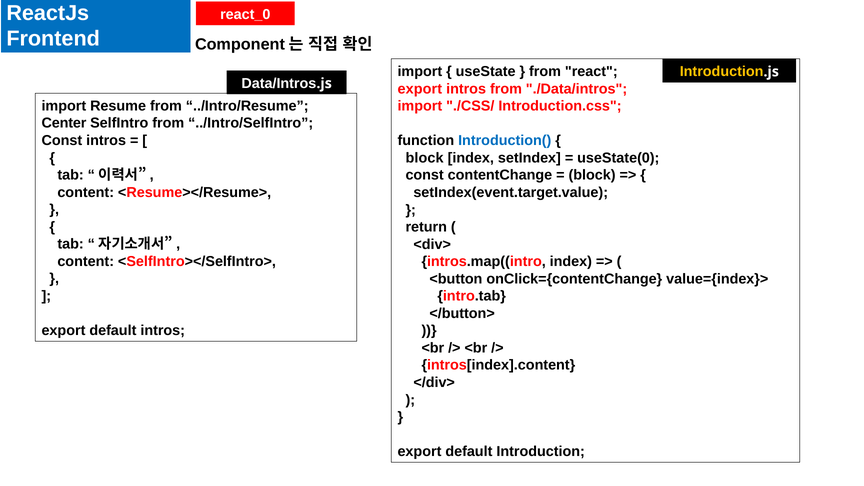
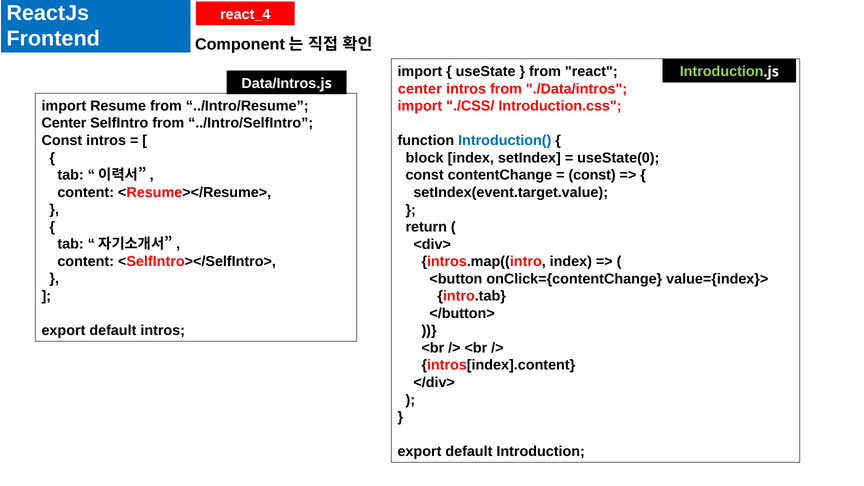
react_0: react_0 -> react_4
Introduction at (722, 72) colour: yellow -> light green
export at (420, 89): export -> center
block at (592, 175): block -> const
